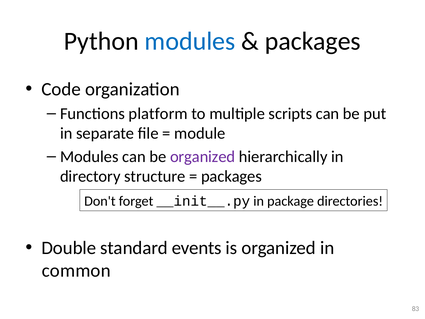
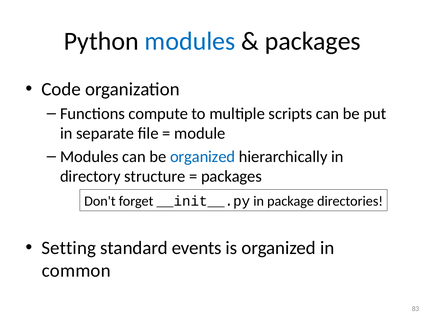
platform: platform -> compute
organized at (203, 156) colour: purple -> blue
Double: Double -> Setting
